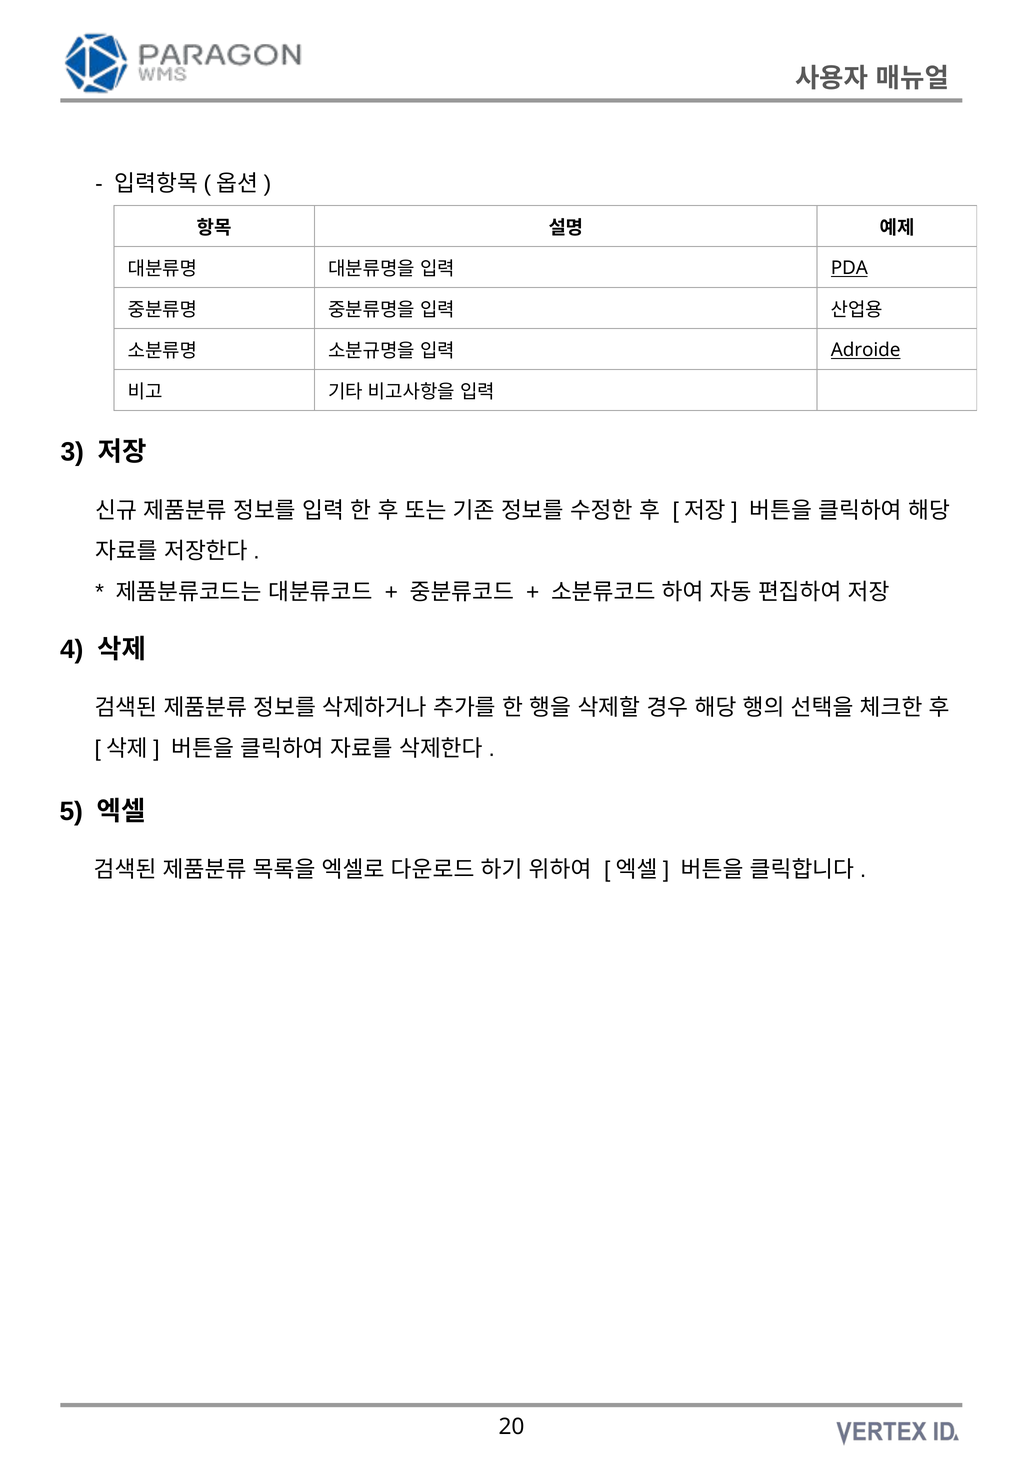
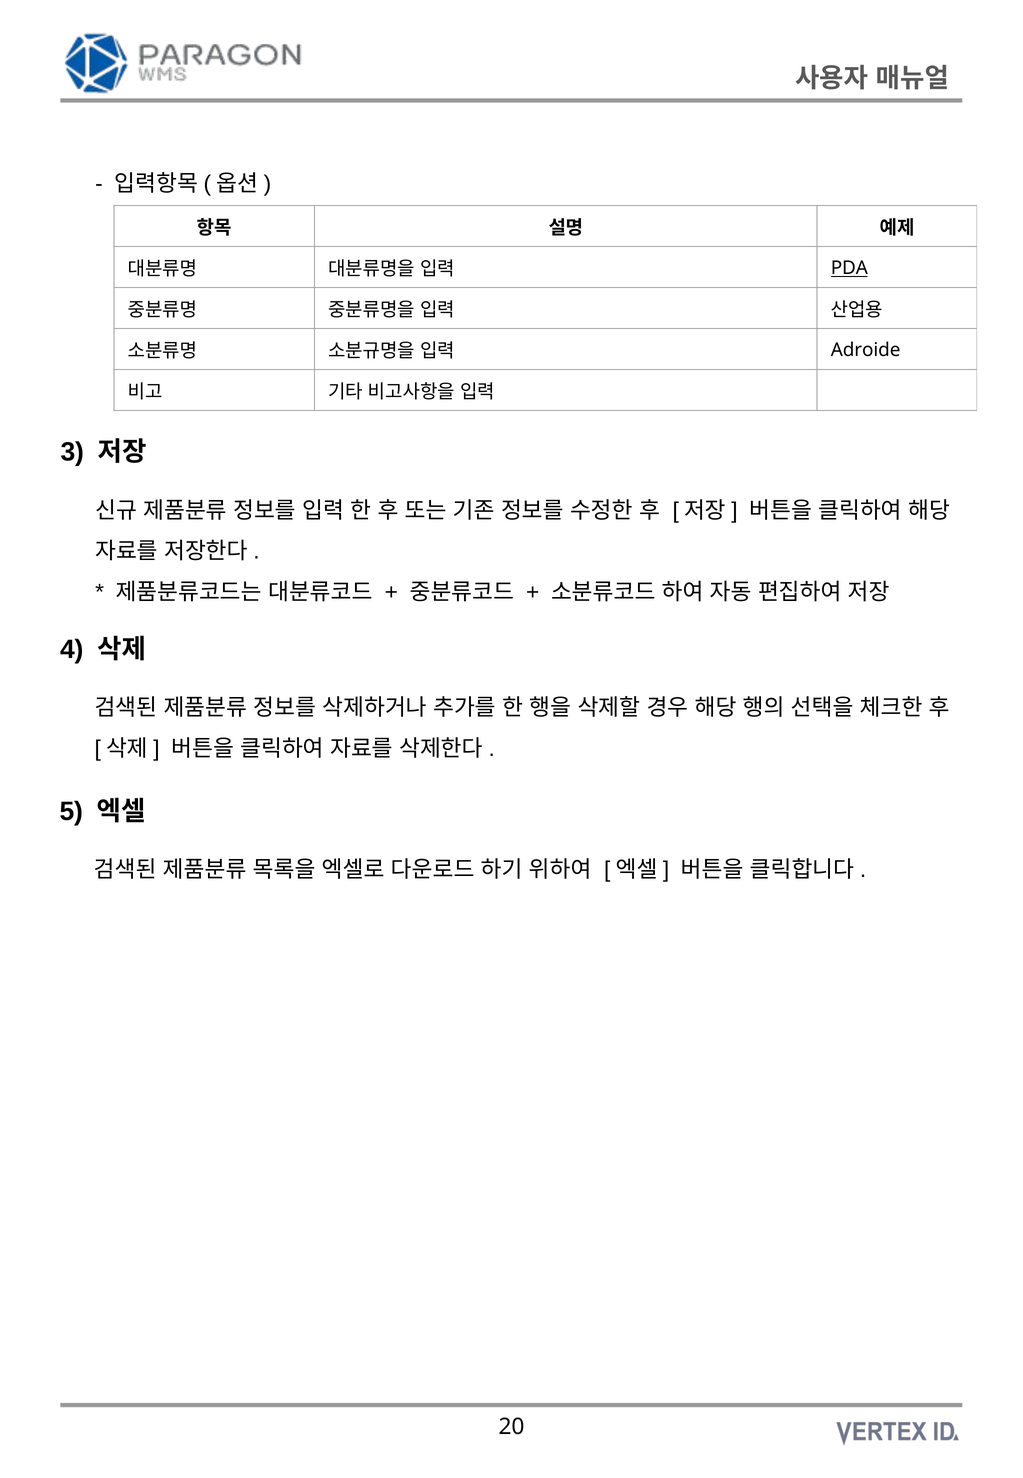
Adroide underline: present -> none
